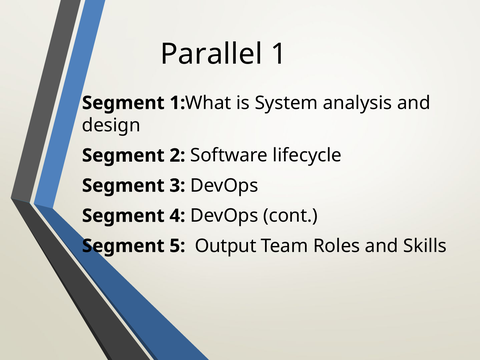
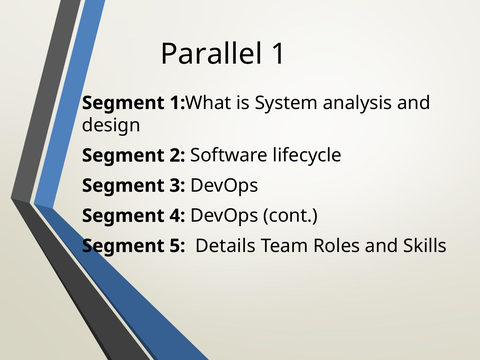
Output: Output -> Details
